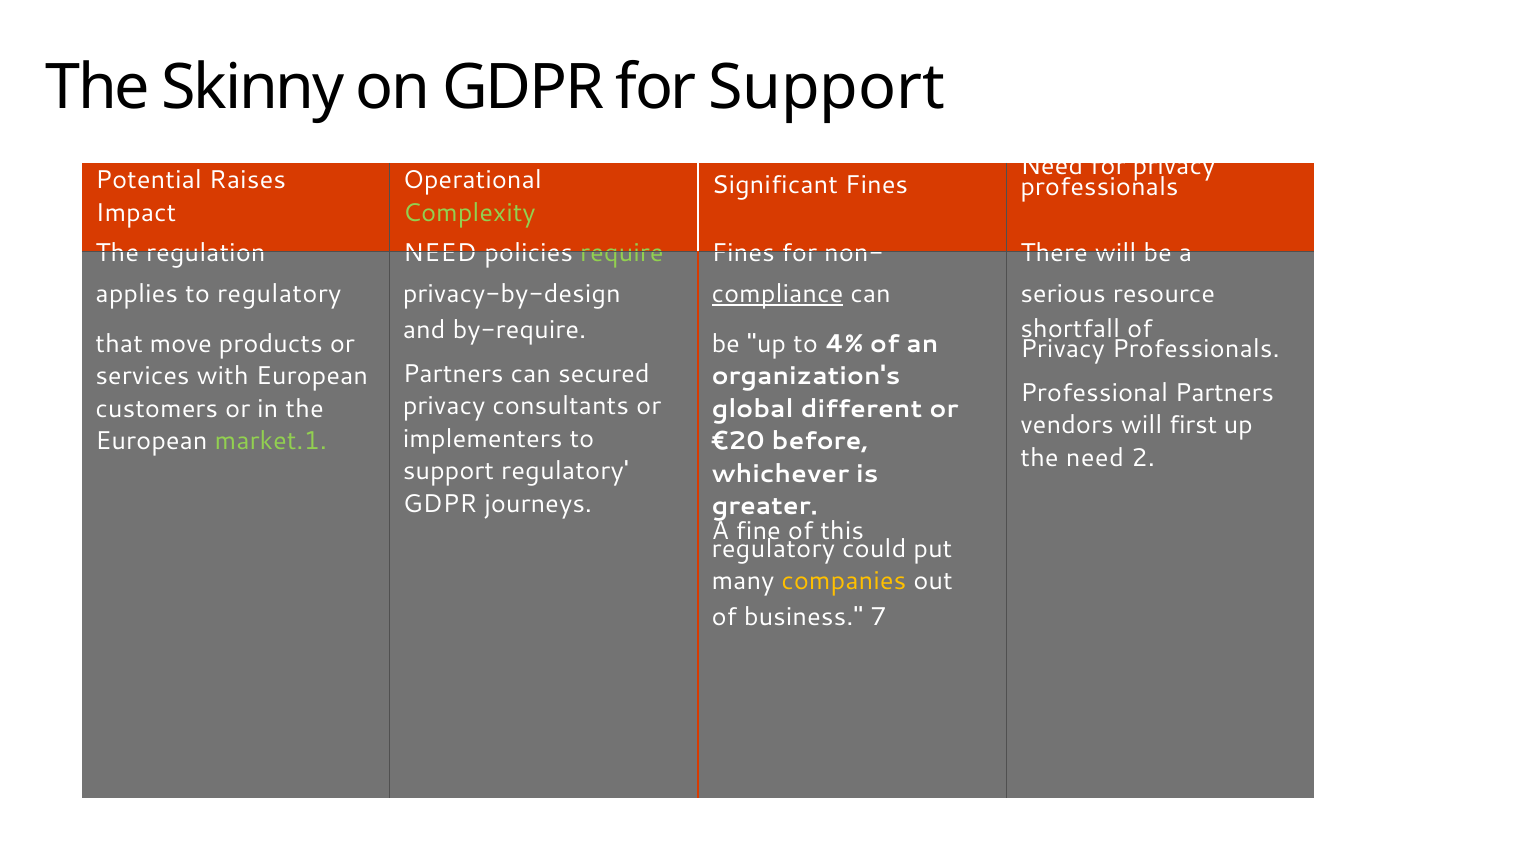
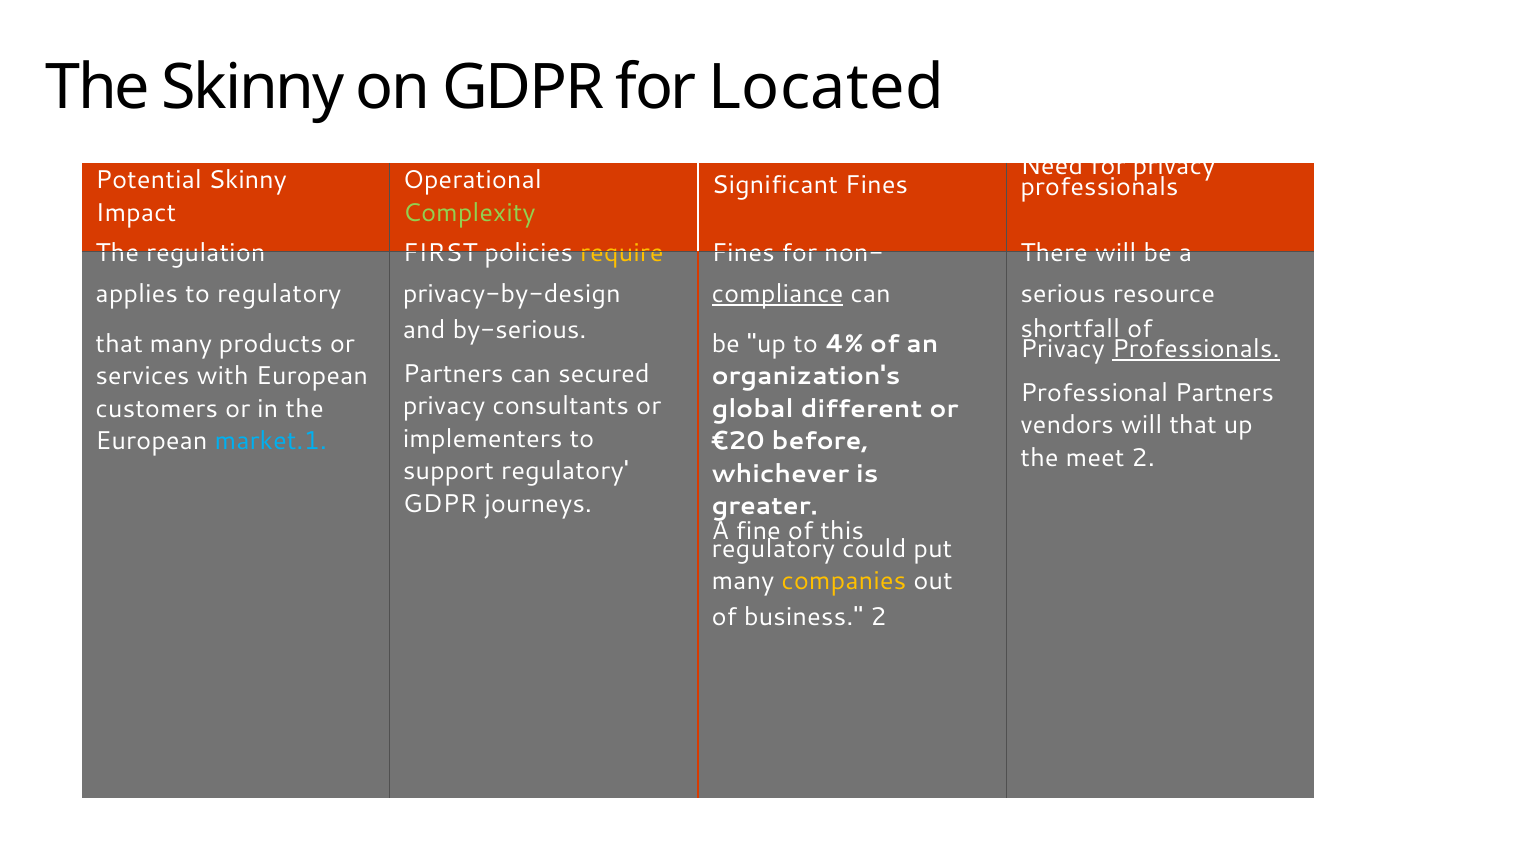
for Support: Support -> Located
Potential Raises: Raises -> Skinny
regulation NEED: NEED -> FIRST
require colour: light green -> yellow
by-require: by-require -> by-serious
that move: move -> many
Professionals at (1196, 349) underline: none -> present
will first: first -> that
market.1 colour: light green -> light blue
the need: need -> meet
business 7: 7 -> 2
